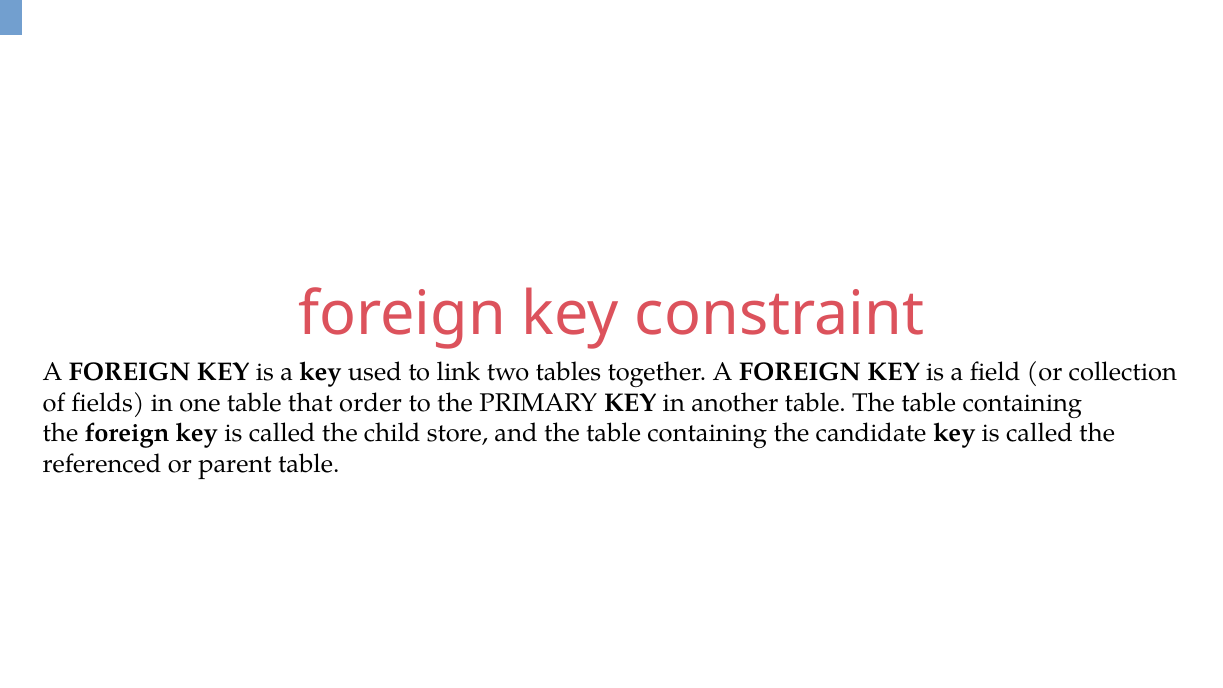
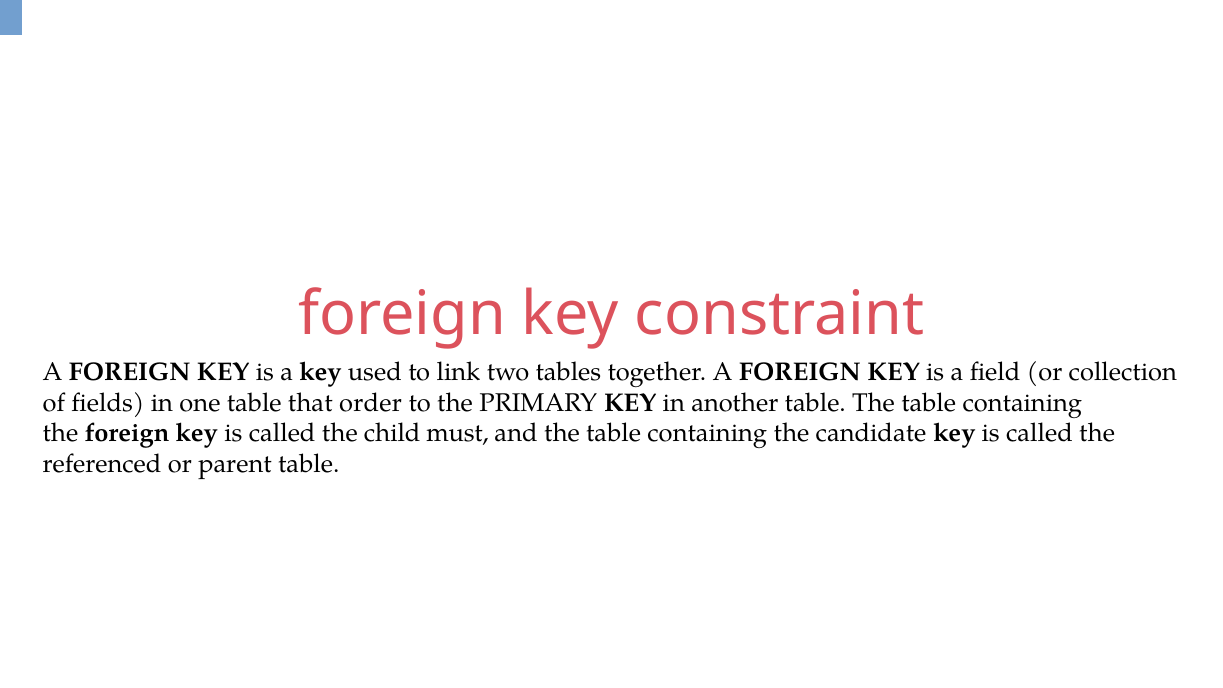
store: store -> must
